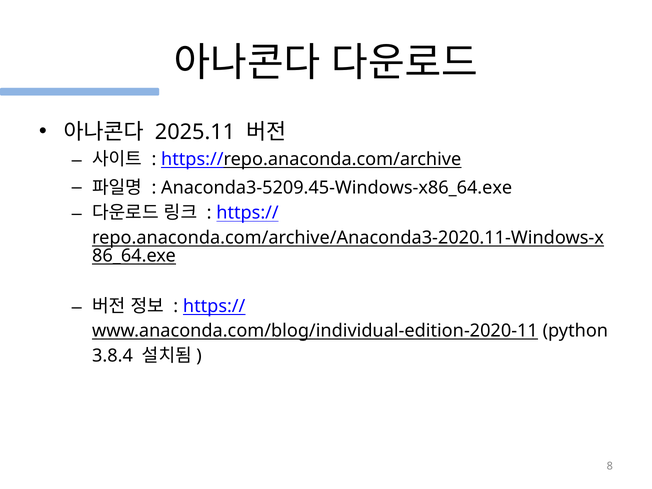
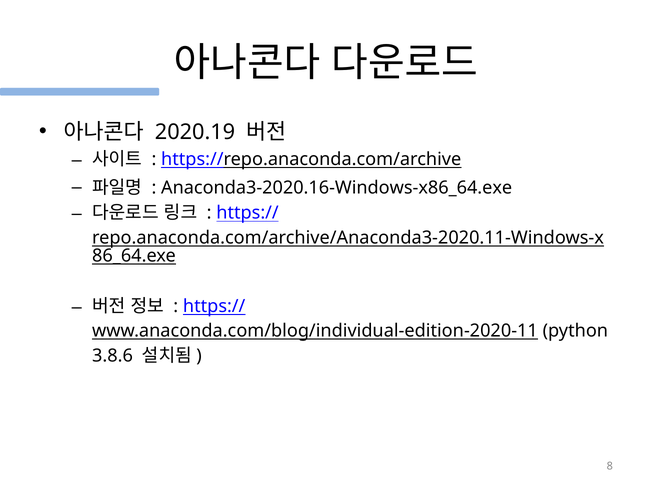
2025.11: 2025.11 -> 2020.19
Anaconda3-5209.45-Windows-x86_64.exe: Anaconda3-5209.45-Windows-x86_64.exe -> Anaconda3-2020.16-Windows-x86_64.exe
3.8.4: 3.8.4 -> 3.8.6
